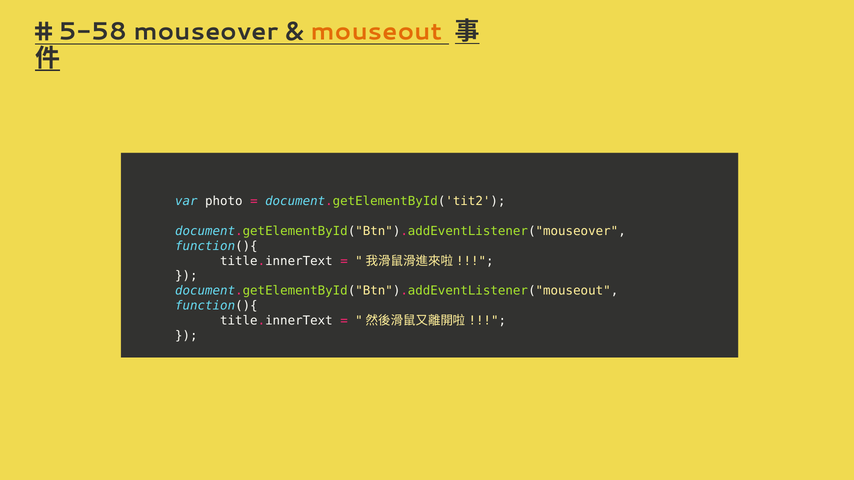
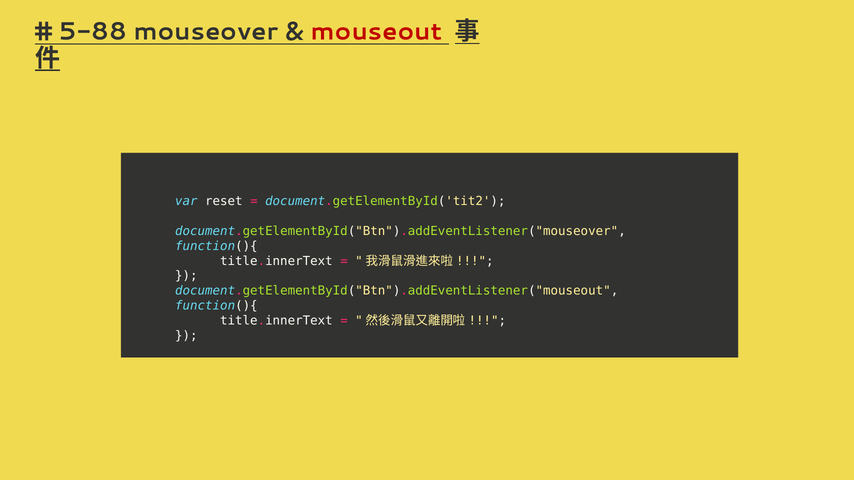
5-58: 5-58 -> 5-88
mouseout colour: orange -> red
photo: photo -> reset
